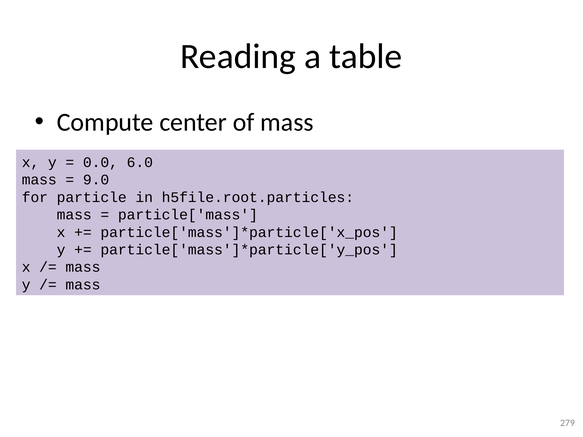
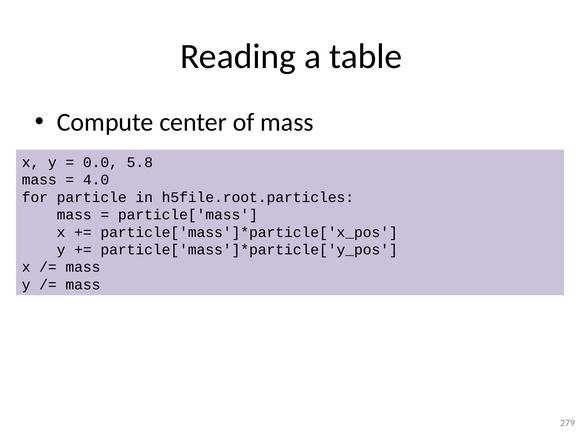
6.0: 6.0 -> 5.8
9.0: 9.0 -> 4.0
